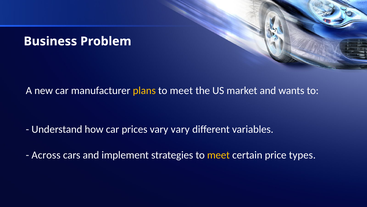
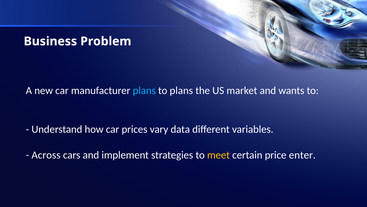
plans at (144, 90) colour: yellow -> light blue
meet at (181, 90): meet -> plans
vary vary: vary -> data
types: types -> enter
